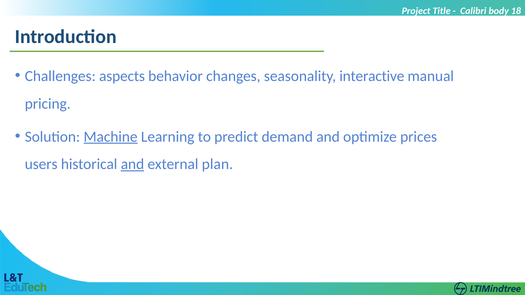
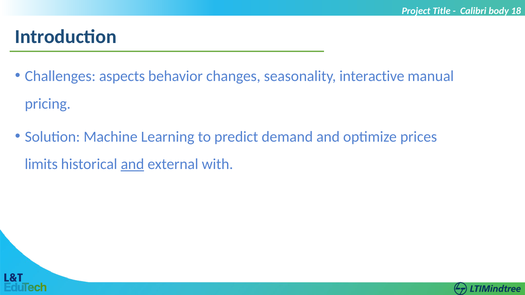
Machine underline: present -> none
users: users -> limits
plan: plan -> with
